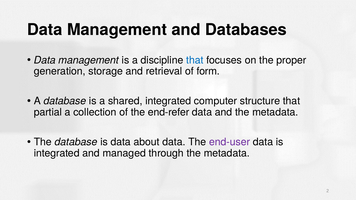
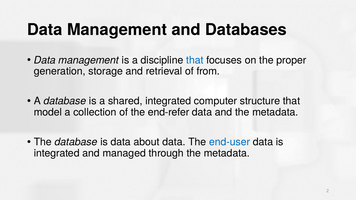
form: form -> from
partial: partial -> model
end-user colour: purple -> blue
